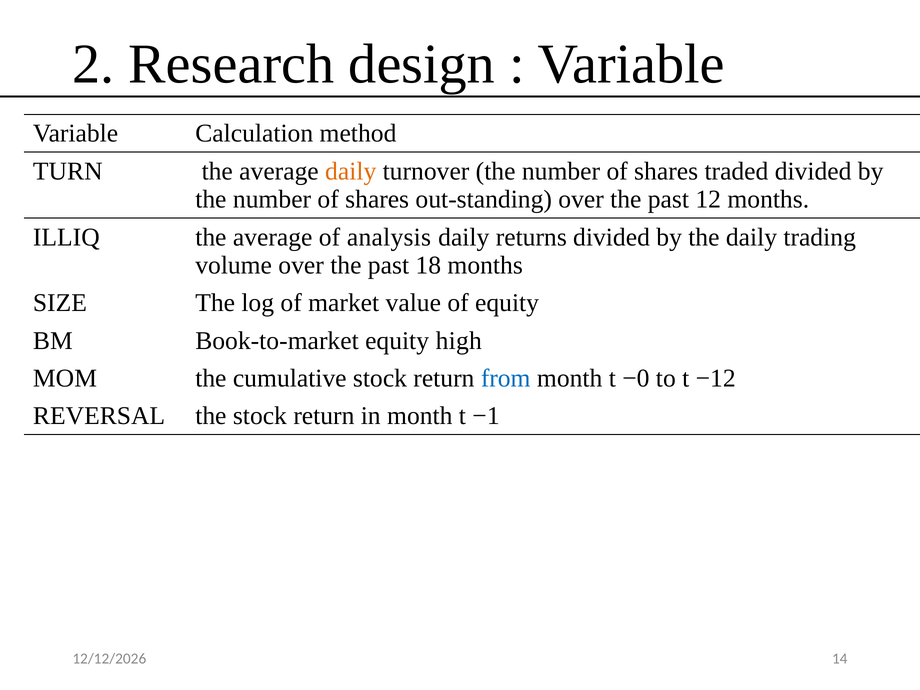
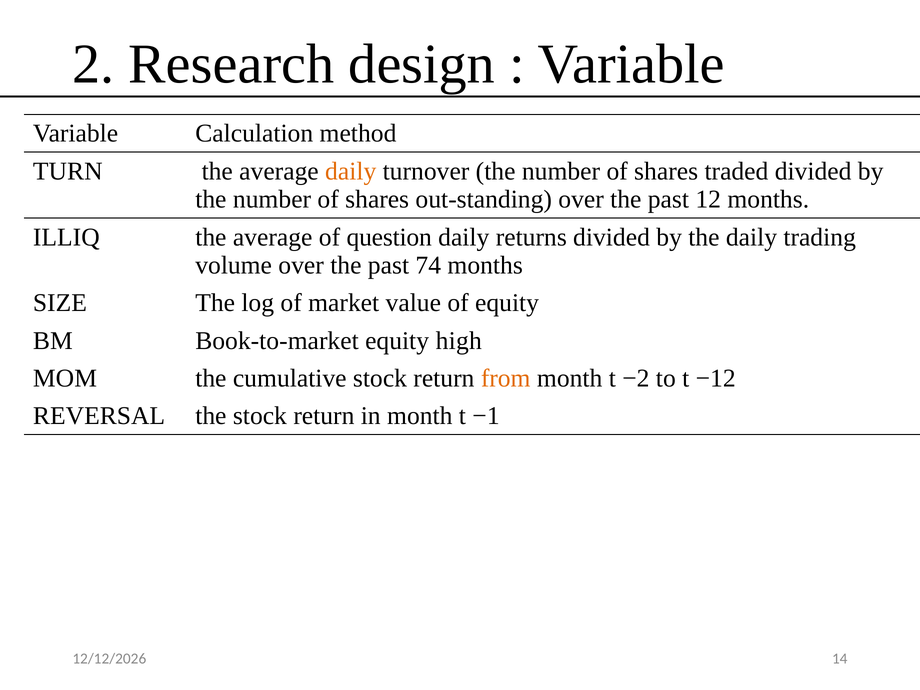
analysis: analysis -> question
18: 18 -> 74
from colour: blue -> orange
−0: −0 -> −2
